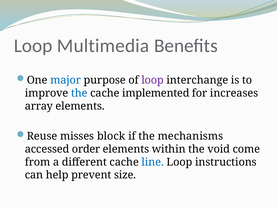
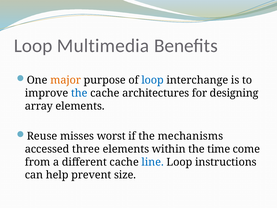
major colour: blue -> orange
loop at (153, 80) colour: purple -> blue
implemented: implemented -> architectures
increases: increases -> designing
block: block -> worst
order: order -> three
void: void -> time
